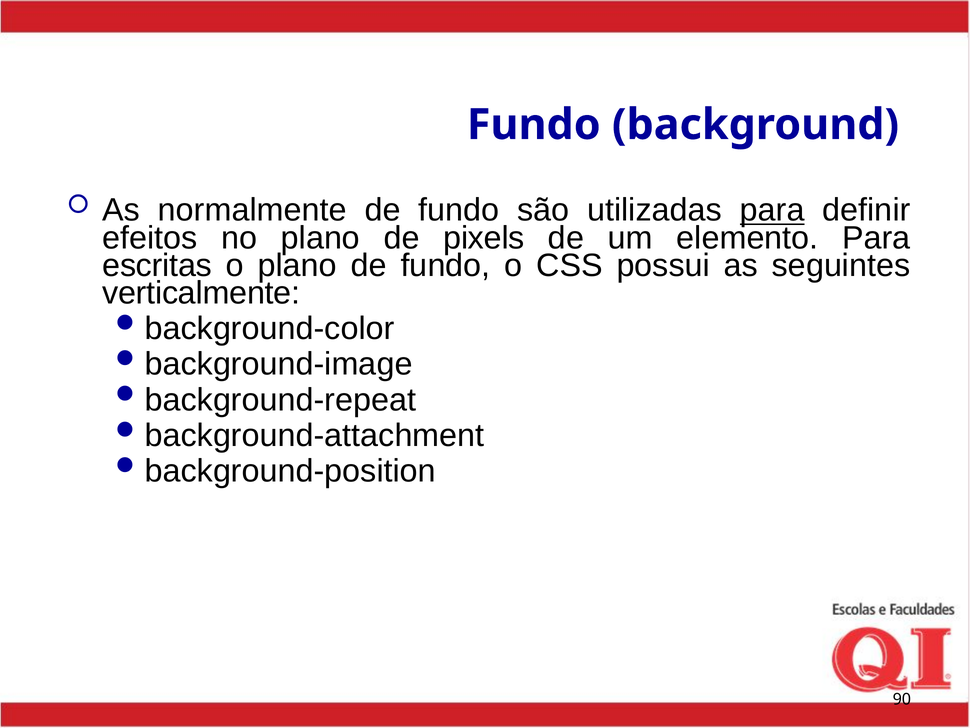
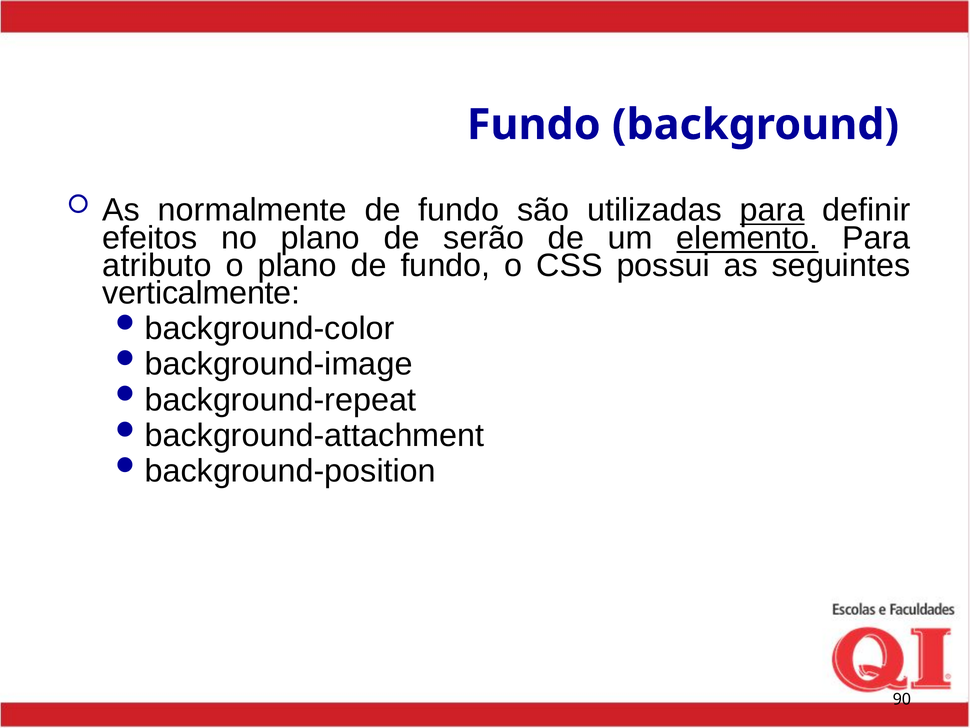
pixels: pixels -> serão
elemento underline: none -> present
escritas: escritas -> atributo
